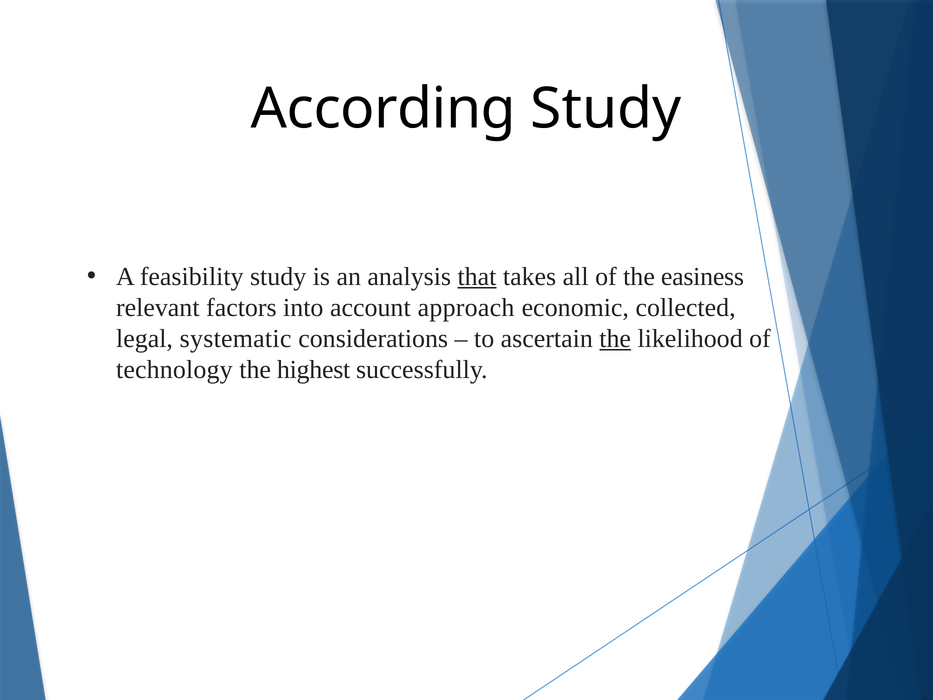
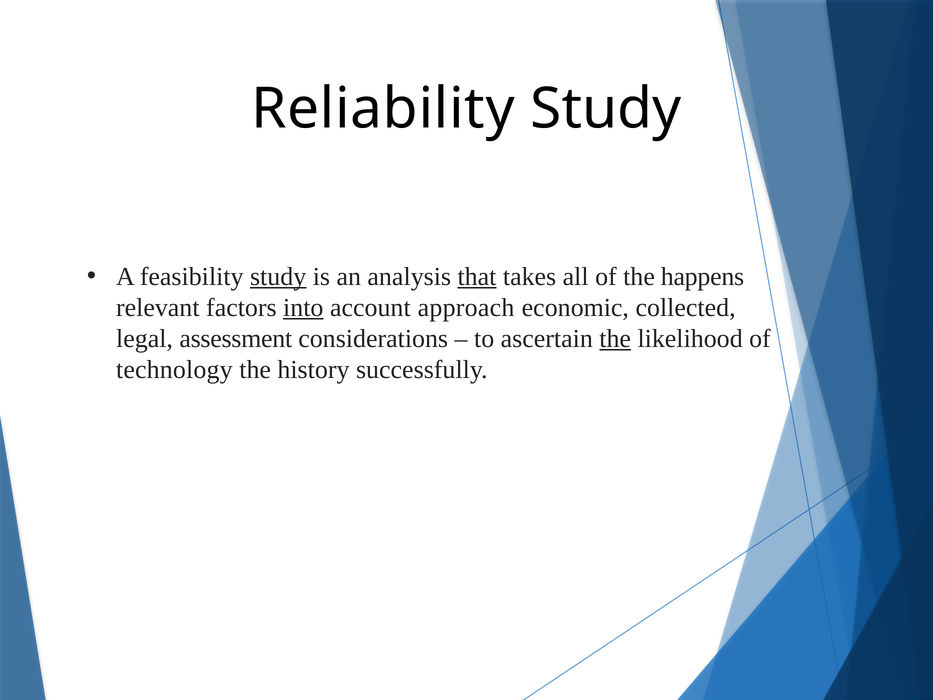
According: According -> Reliability
study at (278, 276) underline: none -> present
easiness: easiness -> happens
into underline: none -> present
systematic: systematic -> assessment
highest: highest -> history
